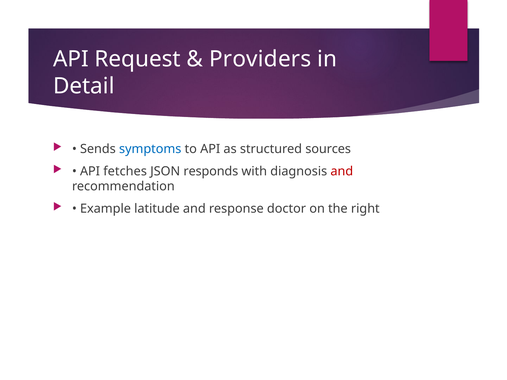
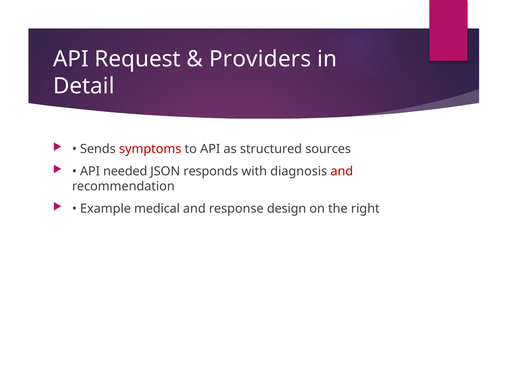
symptoms colour: blue -> red
fetches: fetches -> needed
latitude: latitude -> medical
doctor: doctor -> design
